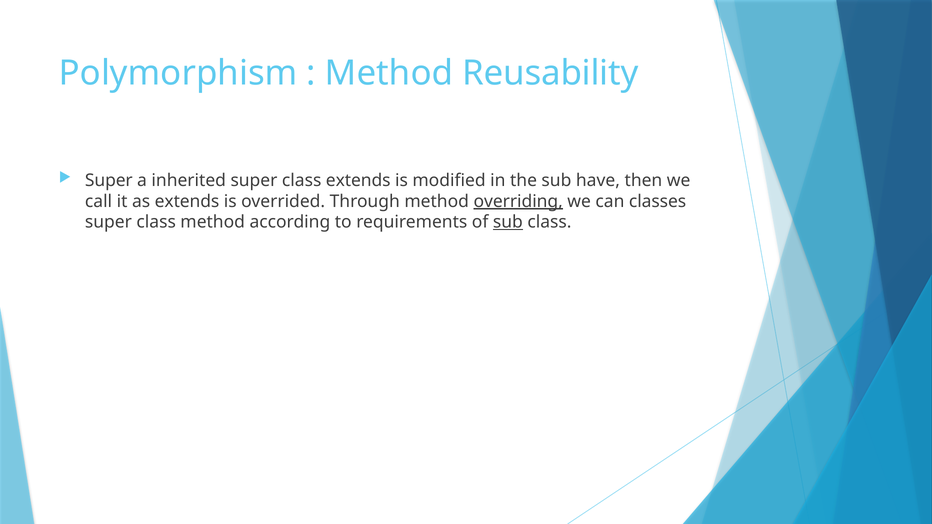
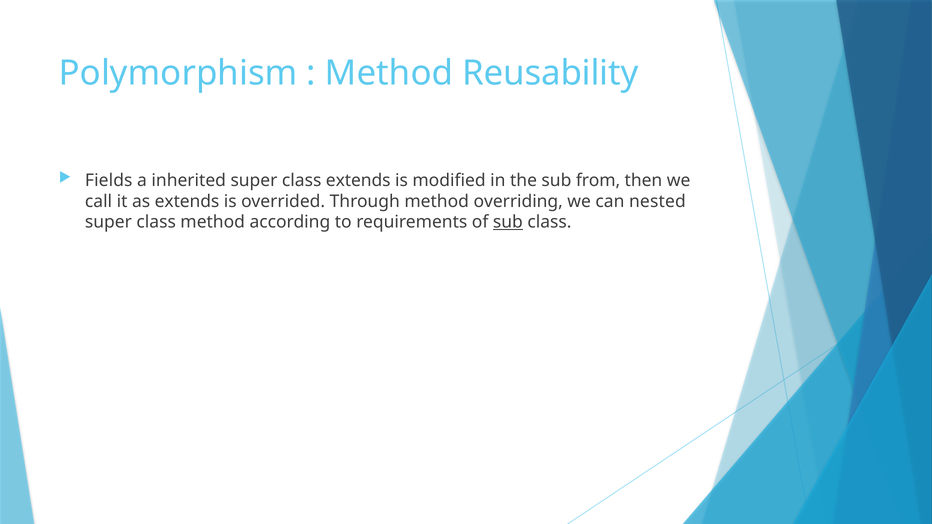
Super at (109, 180): Super -> Fields
have: have -> from
overriding underline: present -> none
classes: classes -> nested
